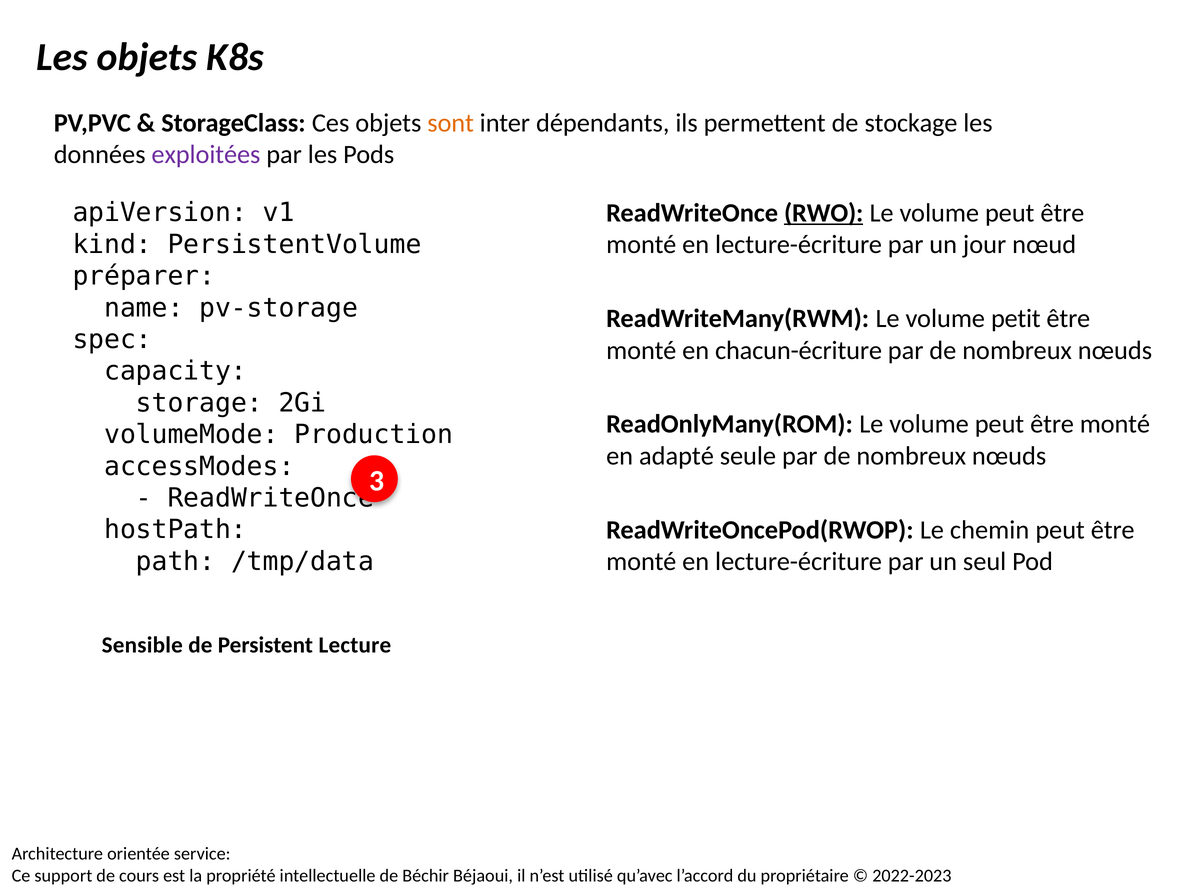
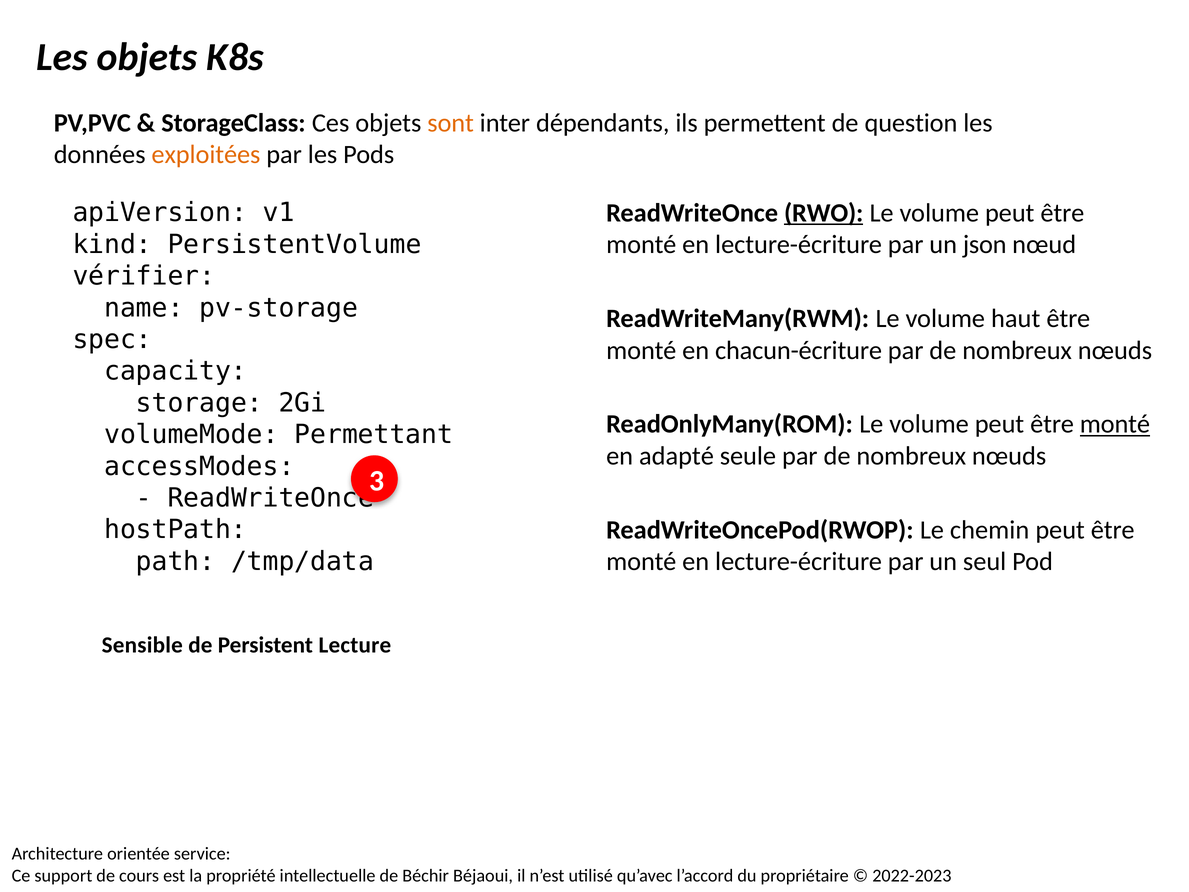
stockage: stockage -> question
exploitées colour: purple -> orange
jour: jour -> json
préparer: préparer -> vérifier
petit: petit -> haut
monté at (1115, 424) underline: none -> present
Production: Production -> Permettant
